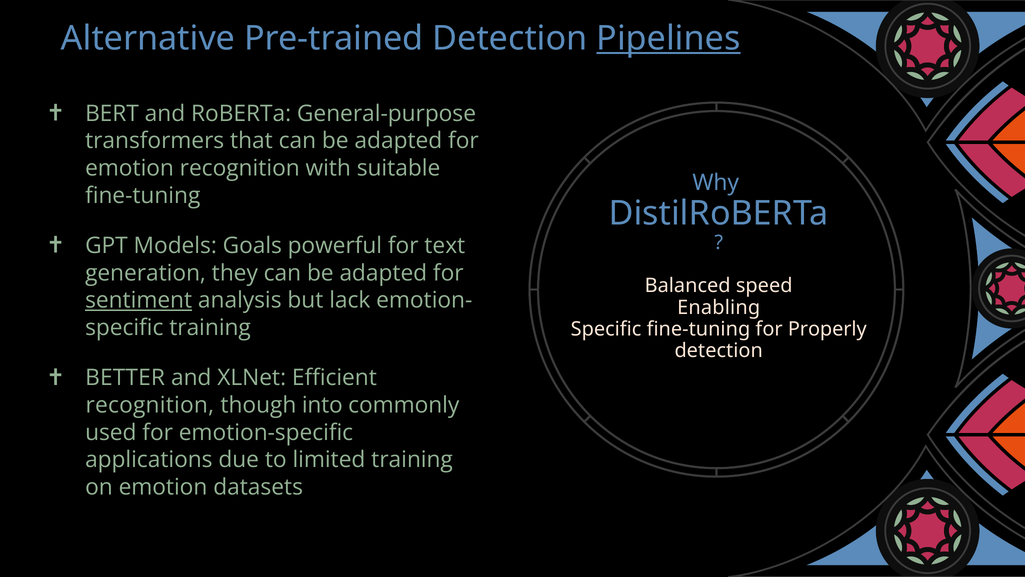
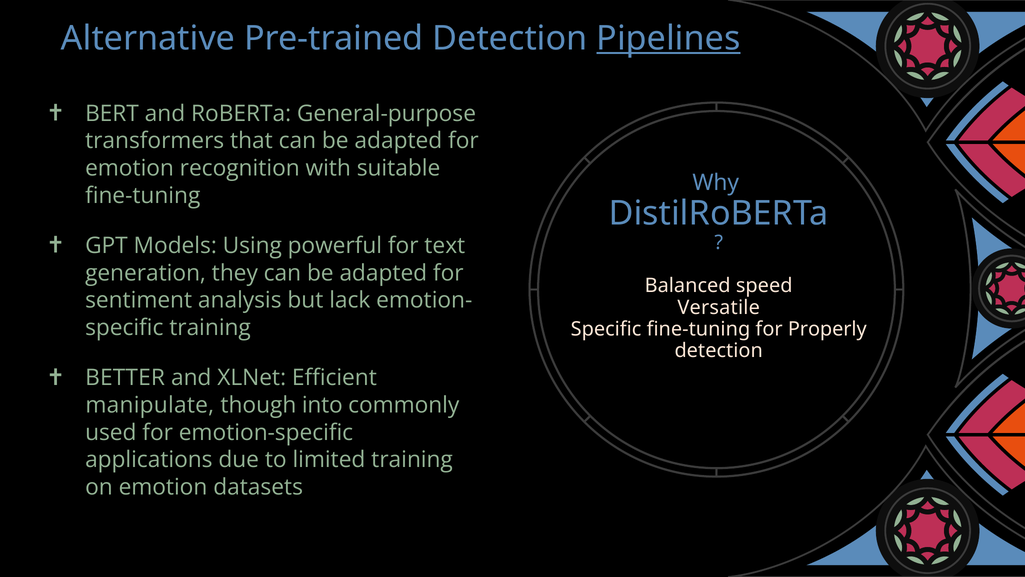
Goals: Goals -> Using
sentiment underline: present -> none
Enabling: Enabling -> Versatile
recognition at (150, 405): recognition -> manipulate
